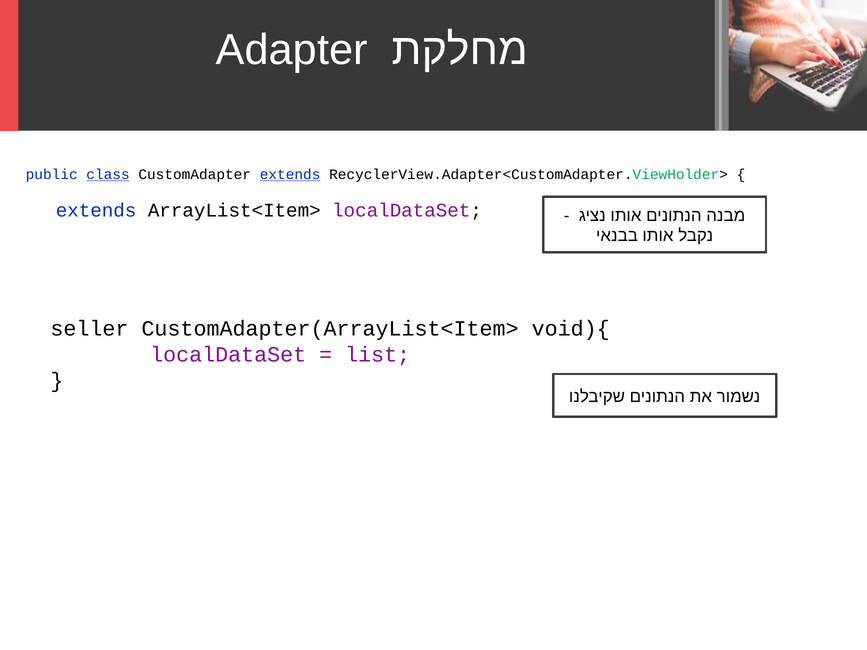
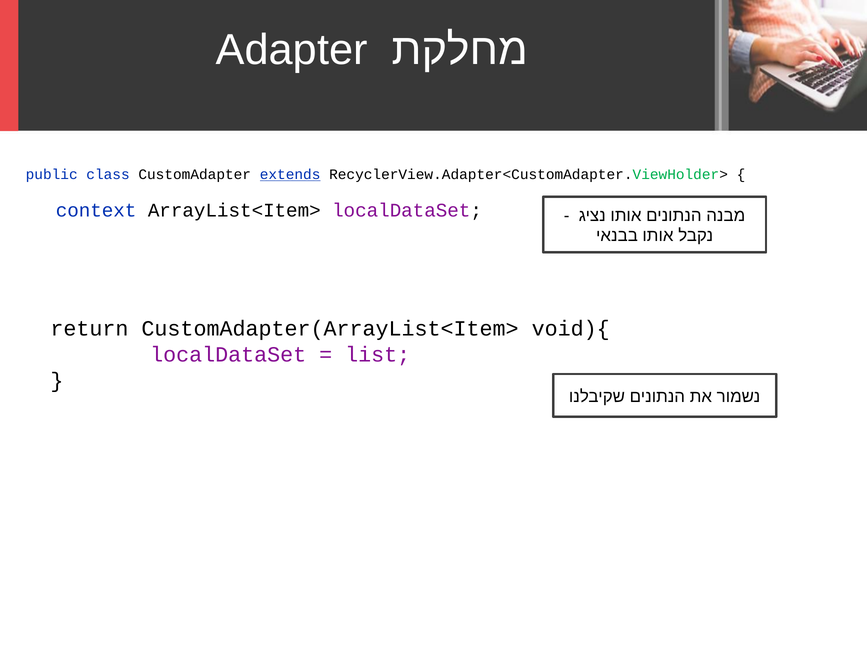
class underline: present -> none
extends at (96, 210): extends -> context
seller: seller -> return
